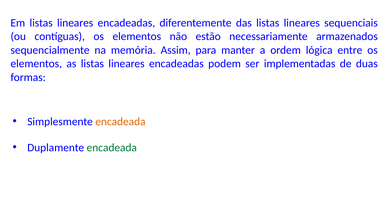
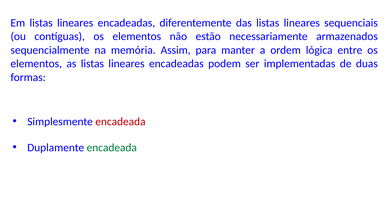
encadeada at (120, 122) colour: orange -> red
